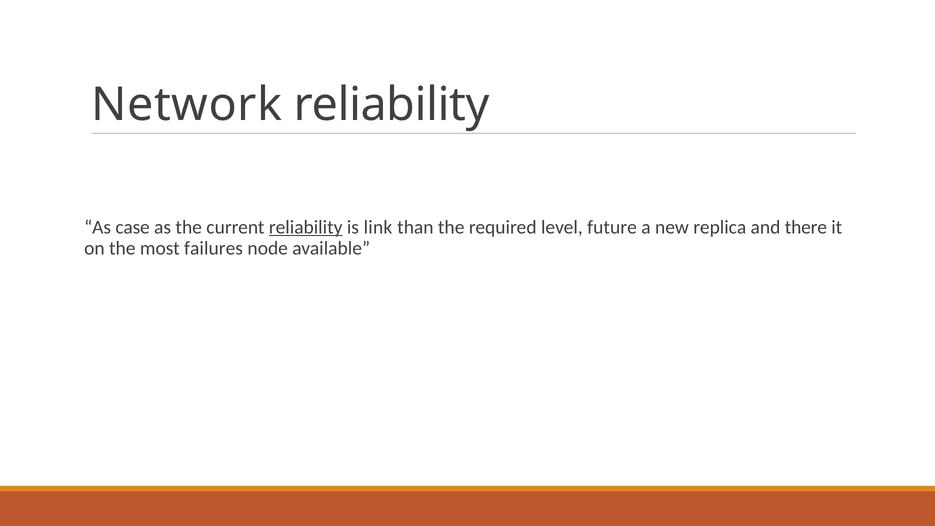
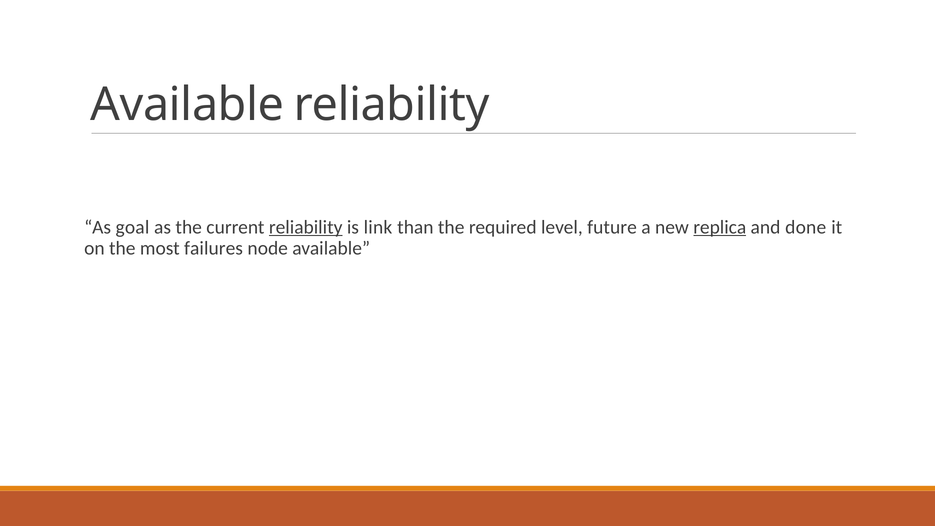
Network at (187, 105): Network -> Available
case: case -> goal
replica underline: none -> present
there: there -> done
